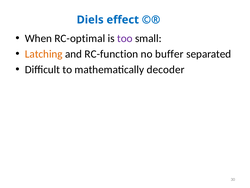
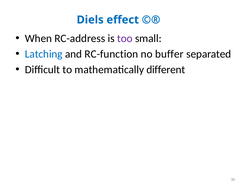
RC-optimal: RC-optimal -> RC-address
Latching colour: orange -> blue
decoder: decoder -> different
